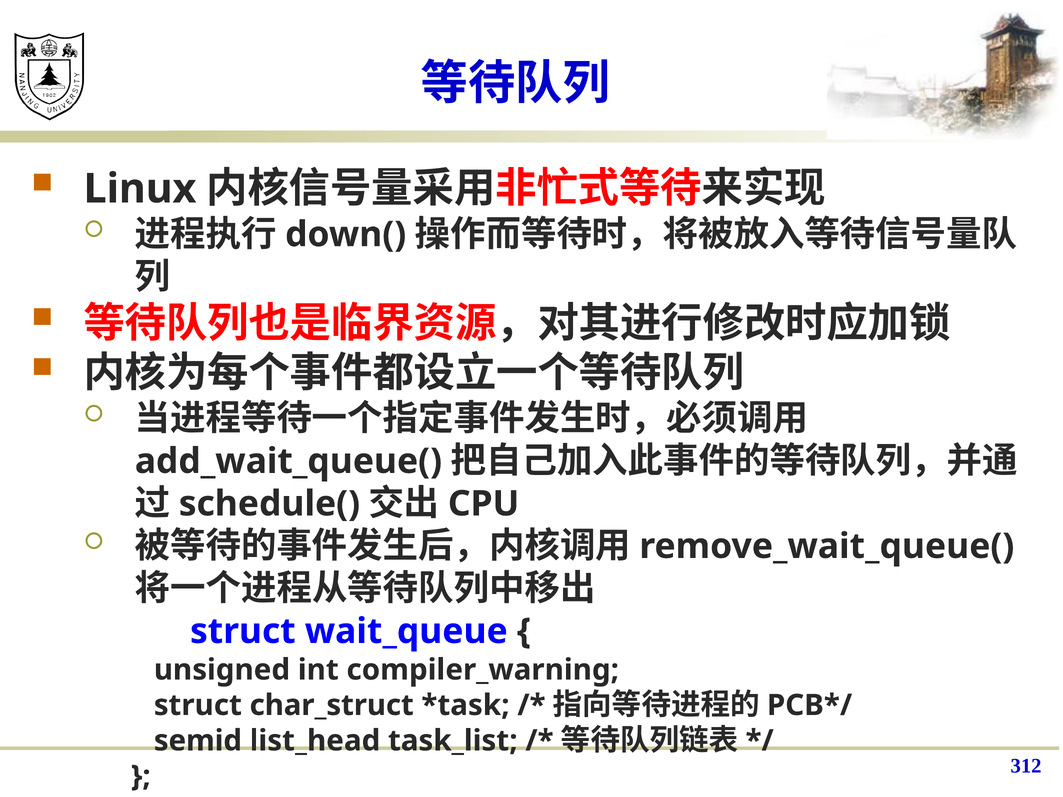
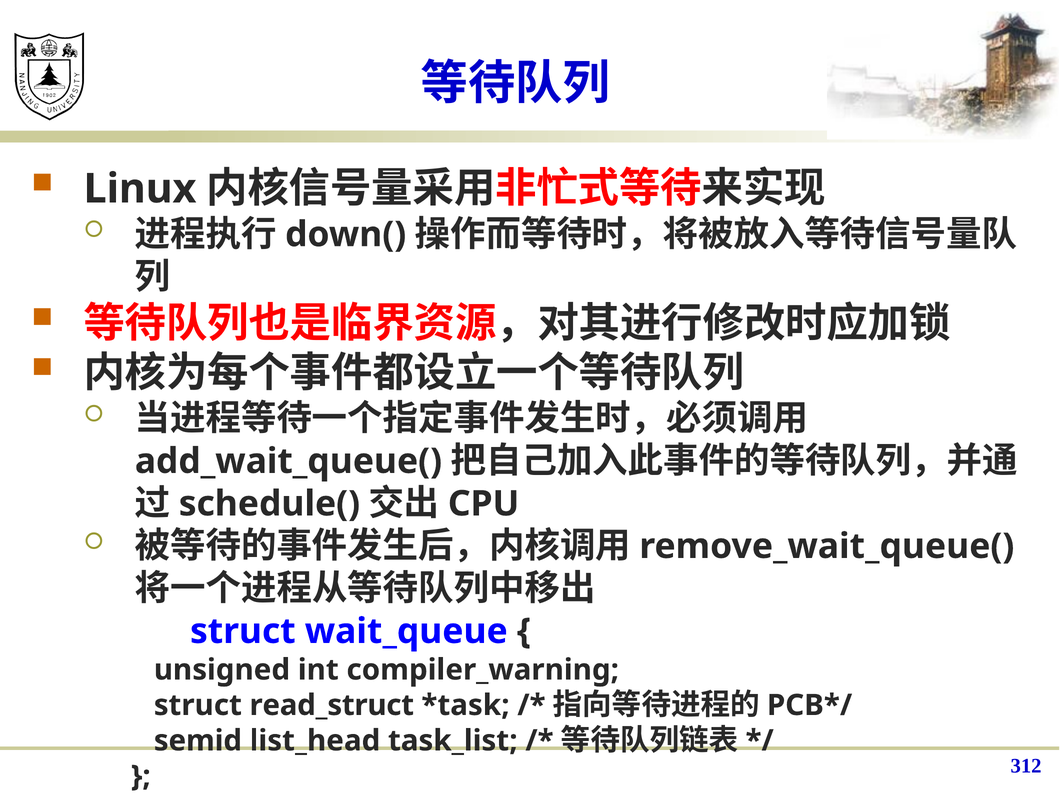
char_struct: char_struct -> read_struct
